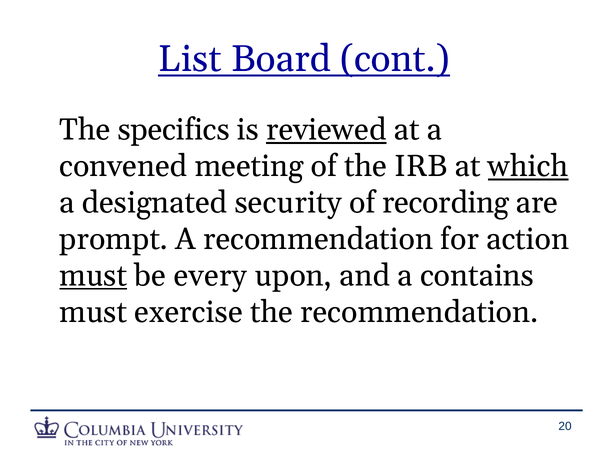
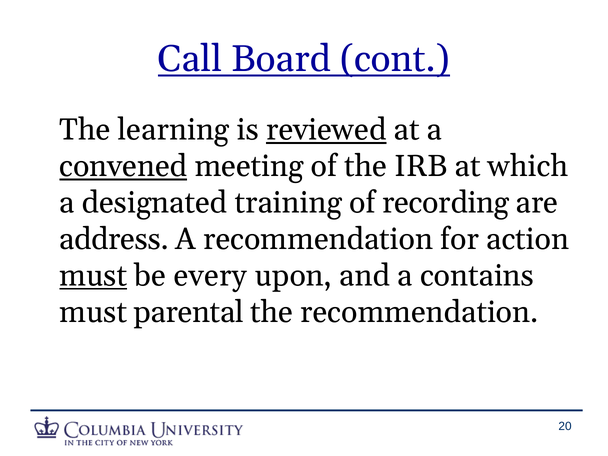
List: List -> Call
specifics: specifics -> learning
convened underline: none -> present
which underline: present -> none
security: security -> training
prompt: prompt -> address
exercise: exercise -> parental
